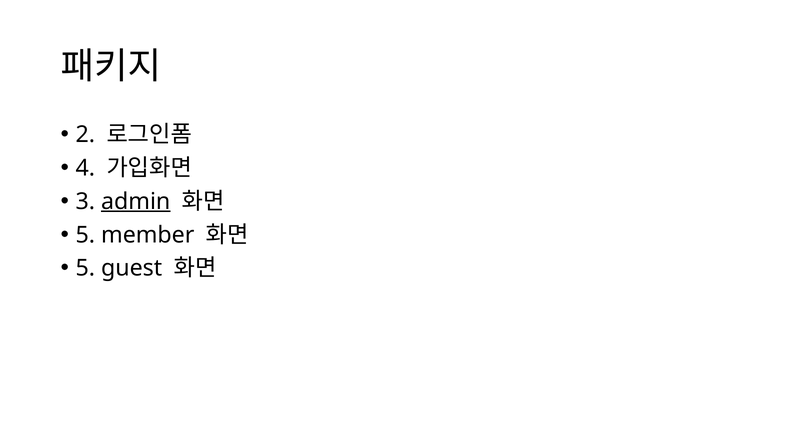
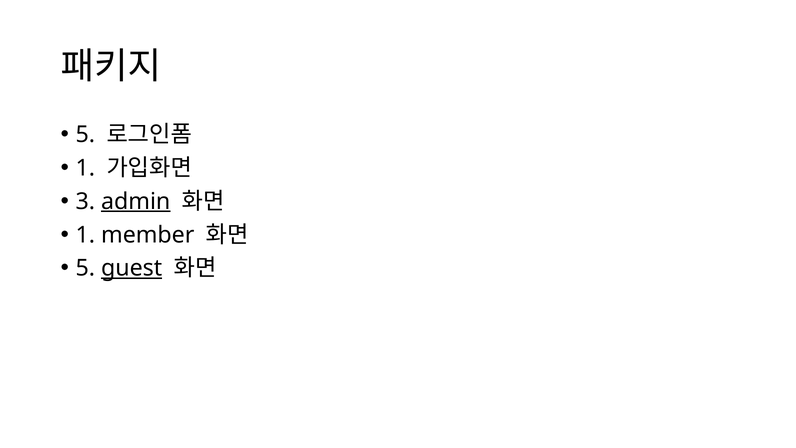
2 at (85, 135): 2 -> 5
4 at (85, 168): 4 -> 1
5 at (85, 235): 5 -> 1
guest underline: none -> present
